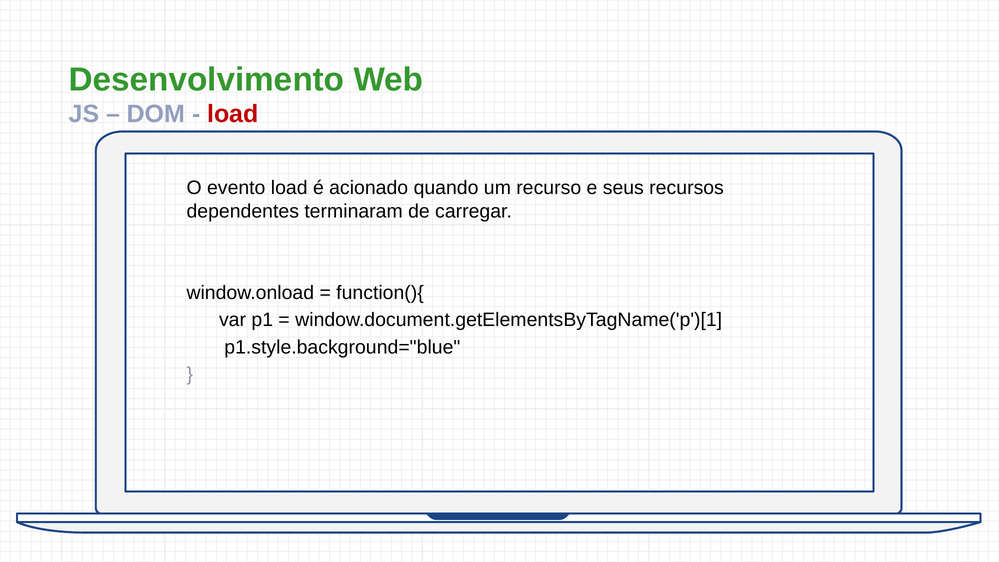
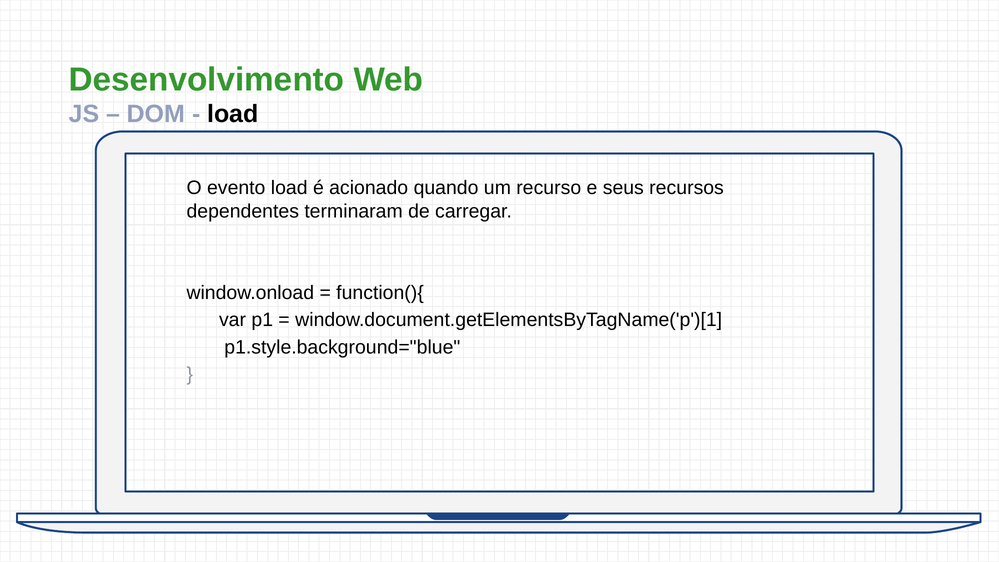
load at (233, 114) colour: red -> black
